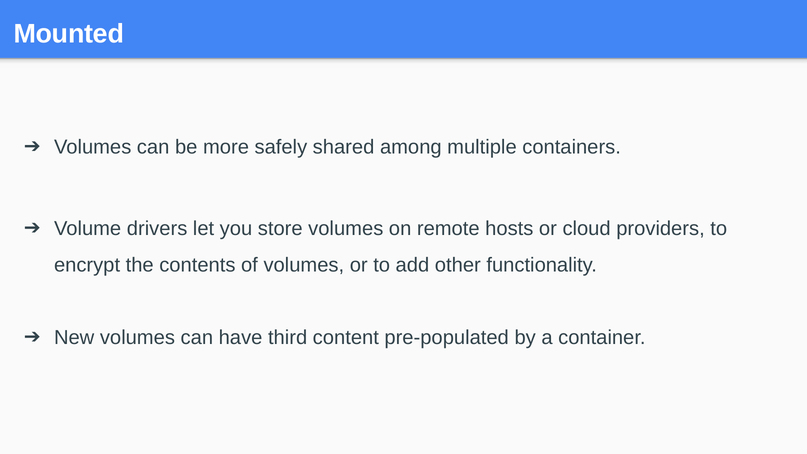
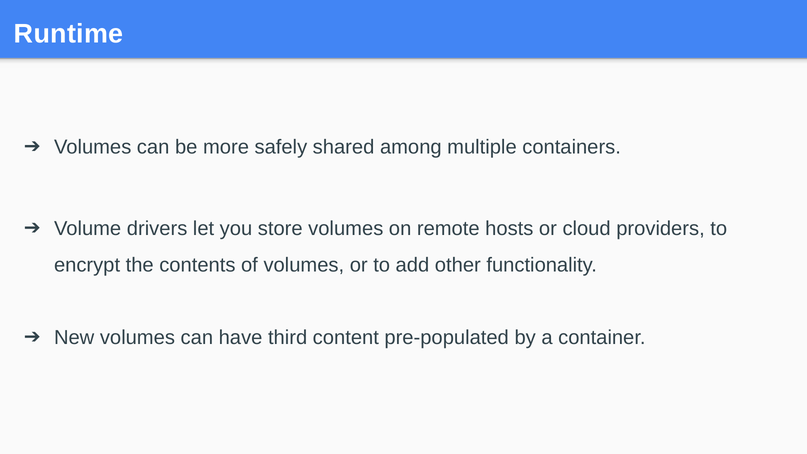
Mounted: Mounted -> Runtime
